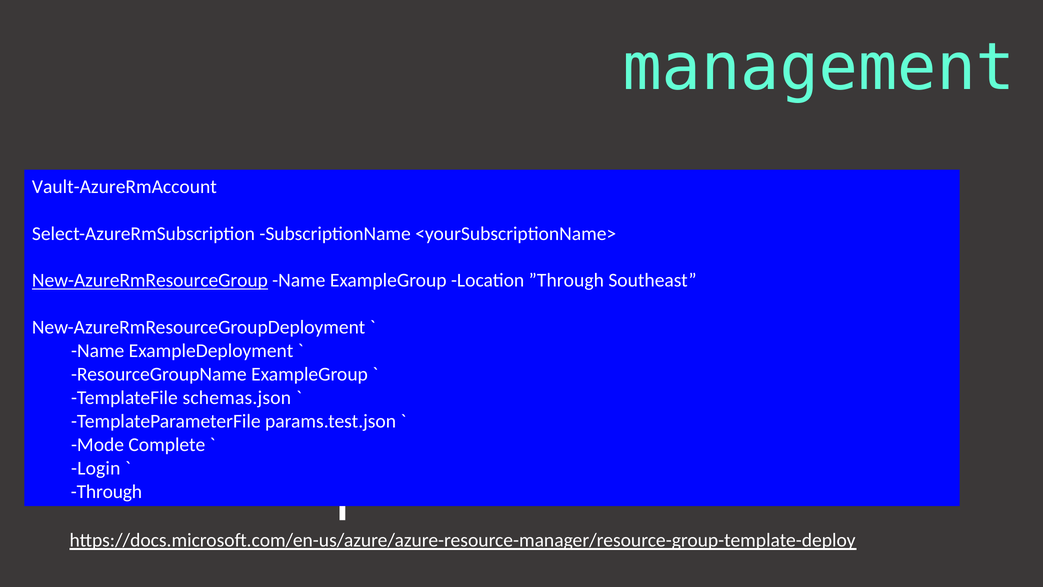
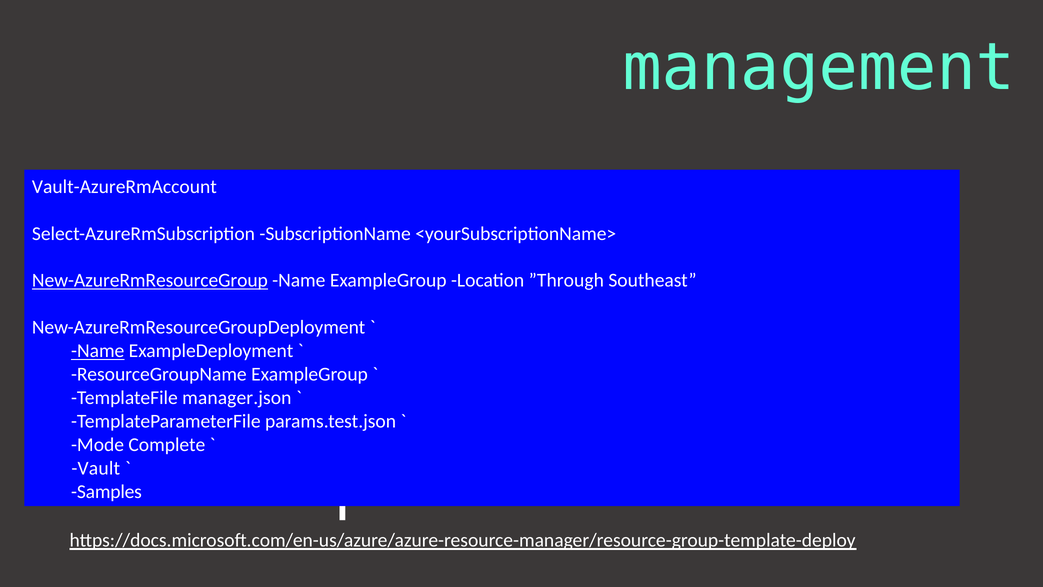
Name at (98, 351) underline: none -> present
schemas.json: schemas.json -> manager.json
Login: Login -> Vault
Through: Through -> Samples
